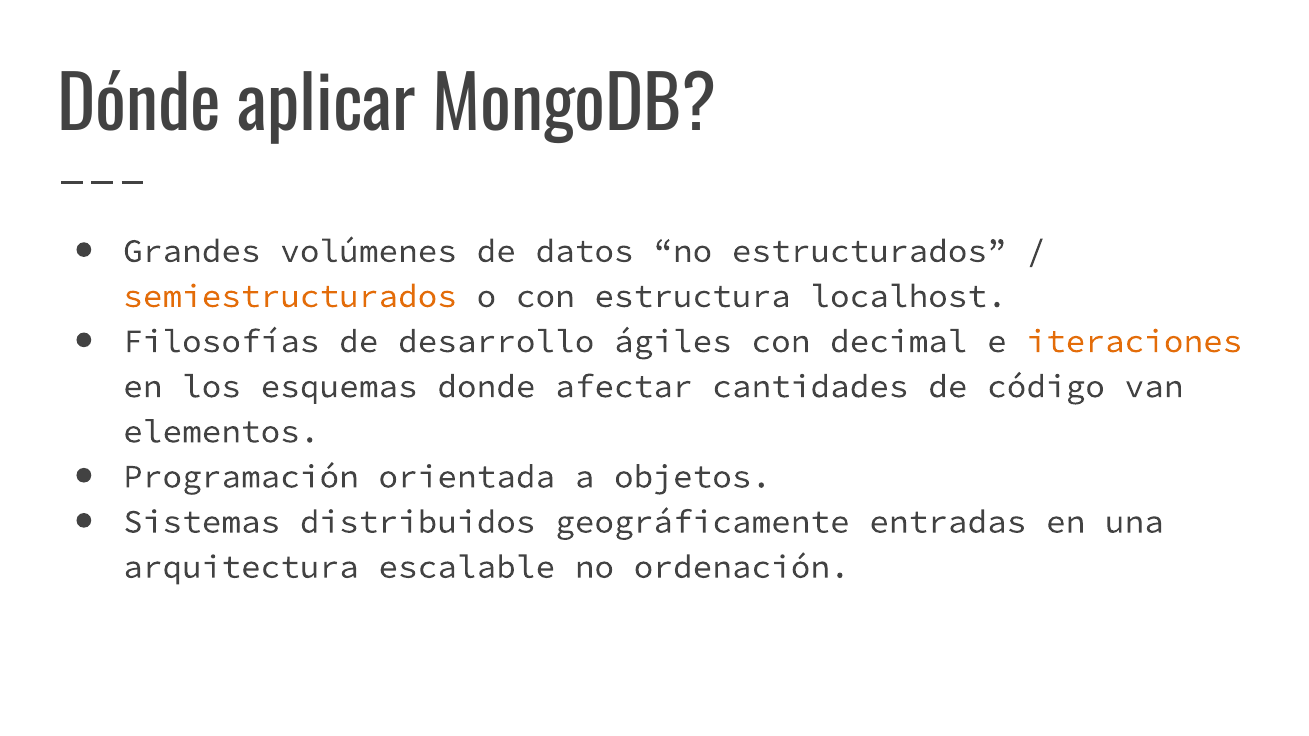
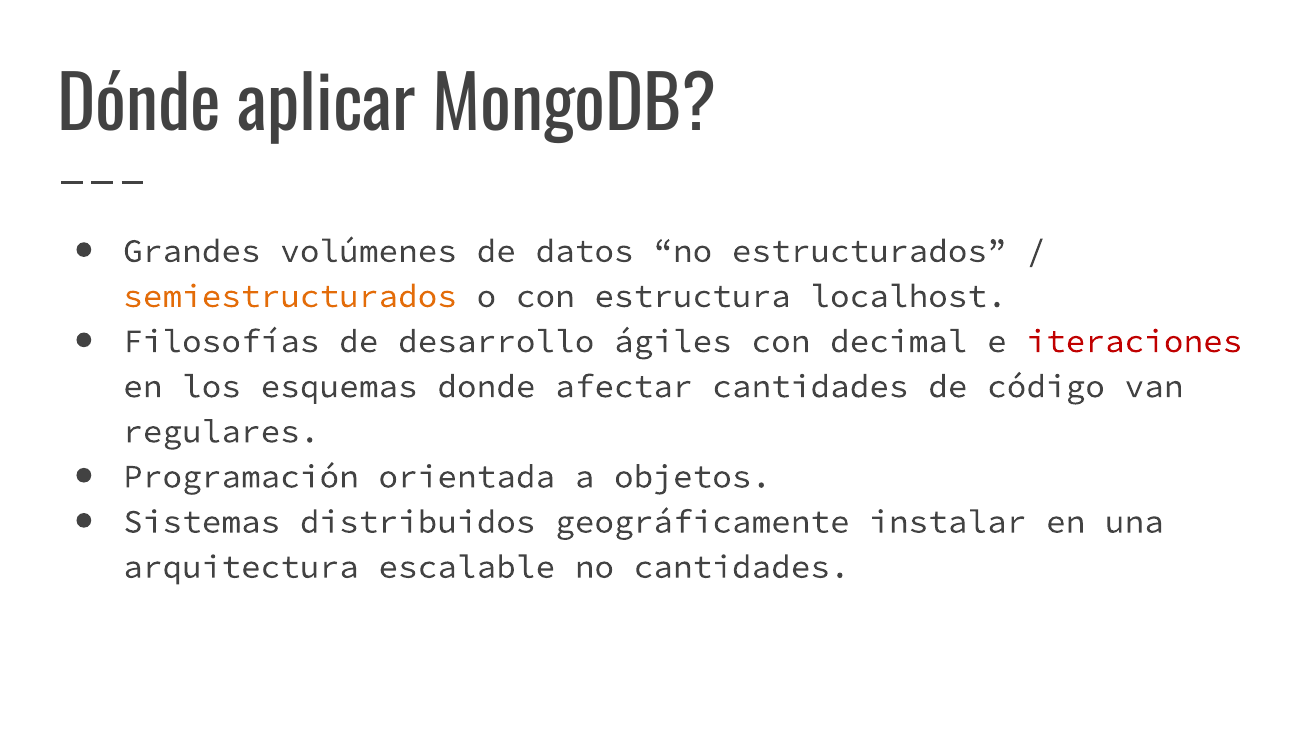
iteraciones colour: orange -> red
elementos: elementos -> regulares
entradas: entradas -> instalar
no ordenación: ordenación -> cantidades
